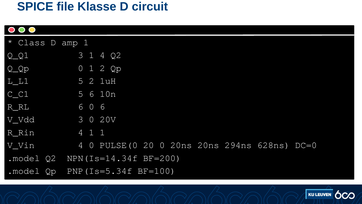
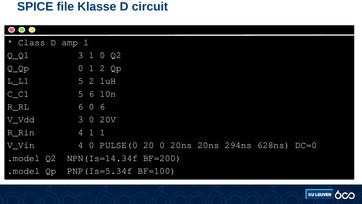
1 4: 4 -> 0
